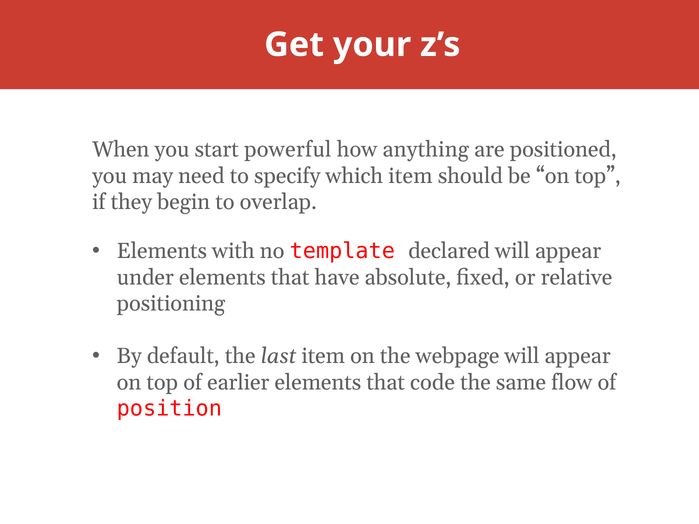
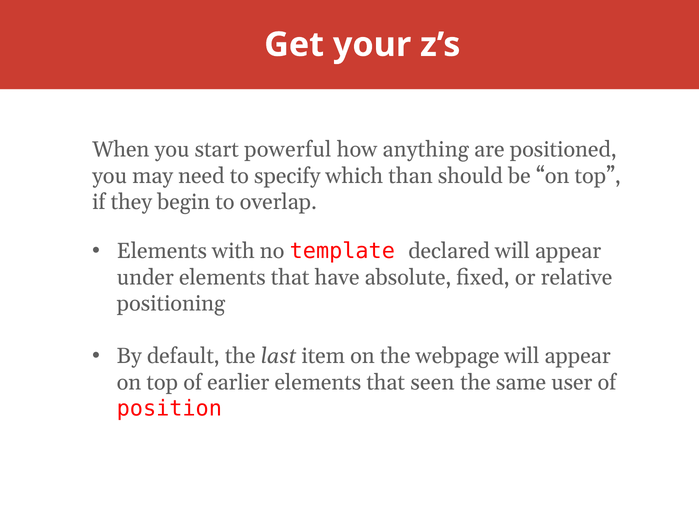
which item: item -> than
code: code -> seen
flow: flow -> user
